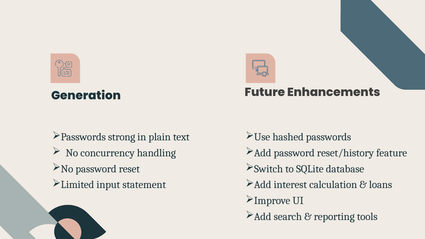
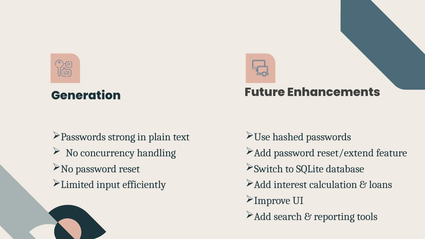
reset/history: reset/history -> reset/extend
statement: statement -> efficiently
